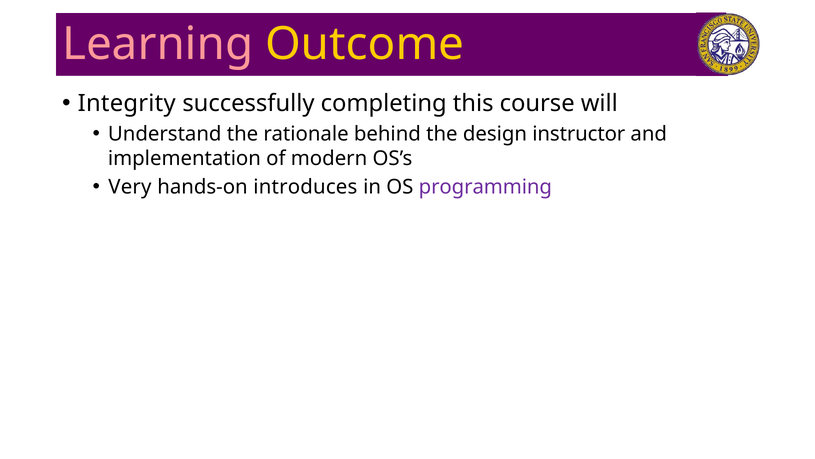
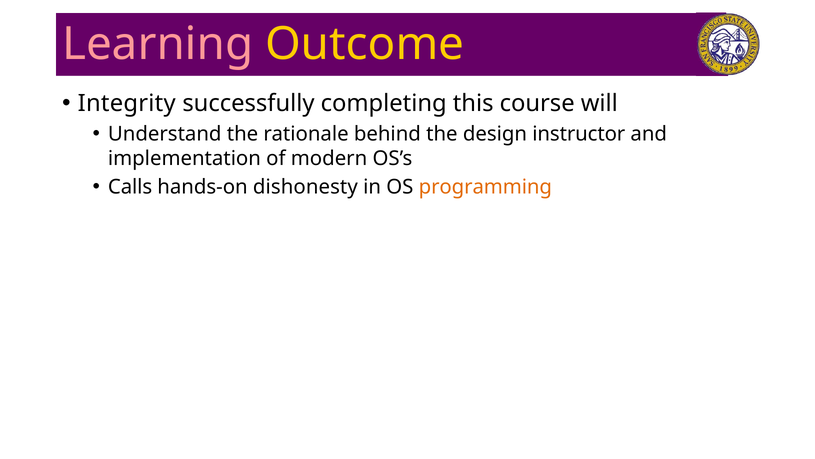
Very: Very -> Calls
introduces: introduces -> dishonesty
programming colour: purple -> orange
